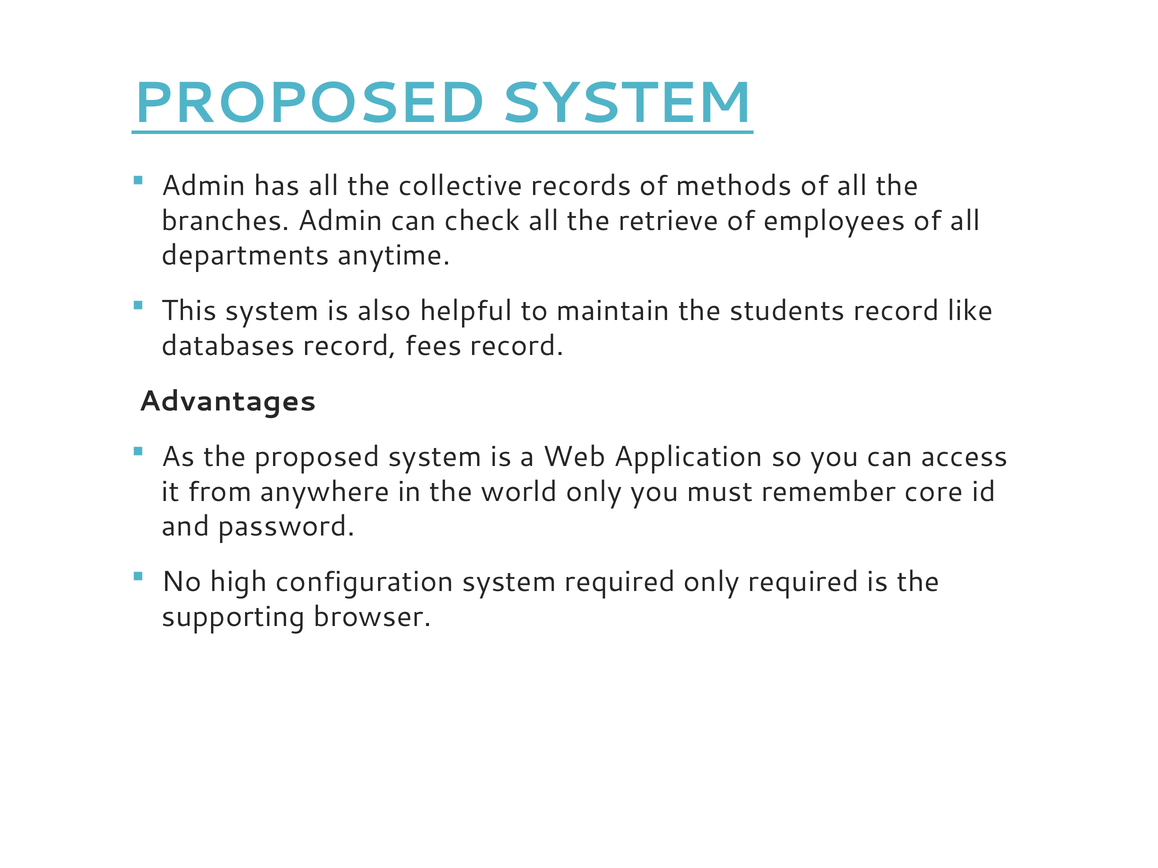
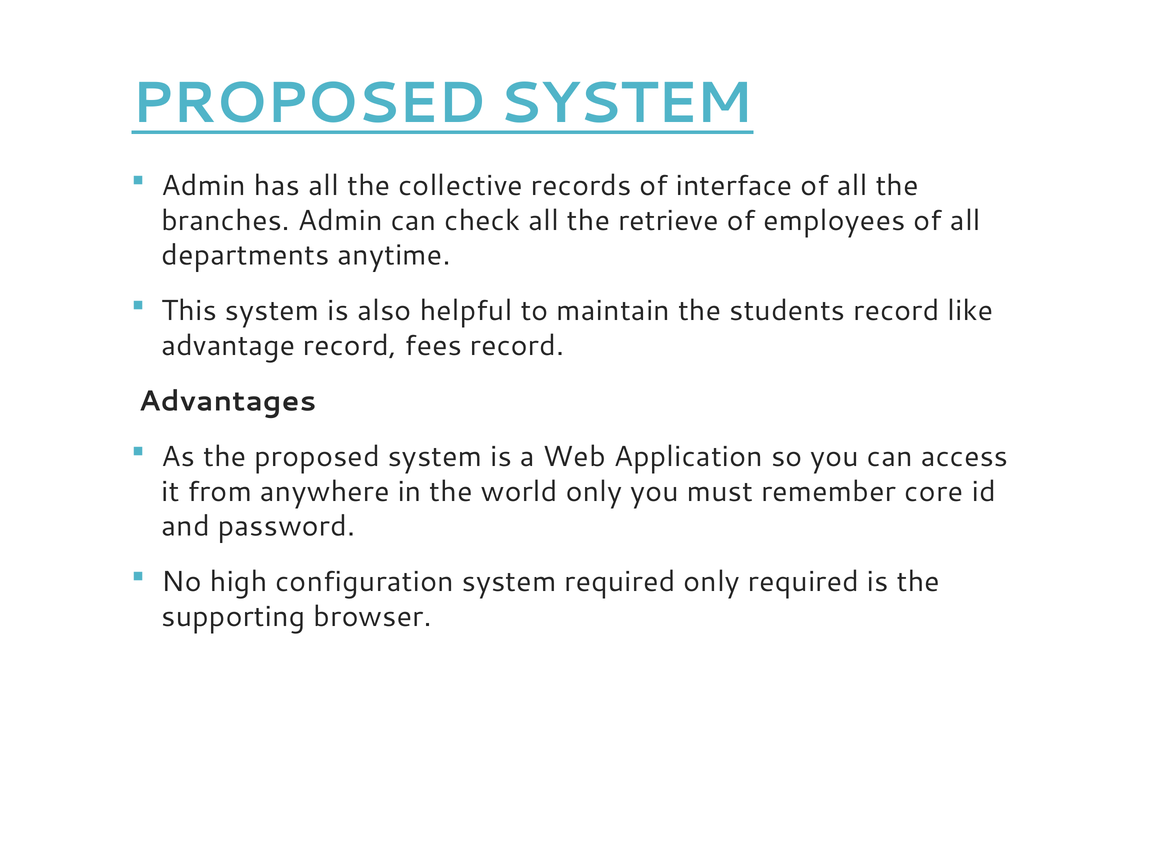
methods: methods -> interface
databases: databases -> advantage
